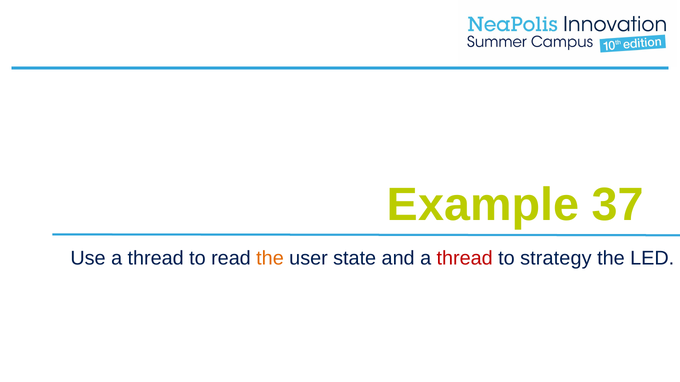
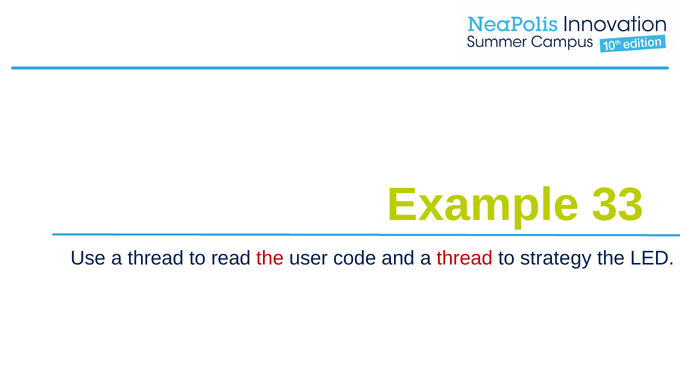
37: 37 -> 33
the at (270, 258) colour: orange -> red
state: state -> code
